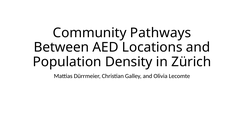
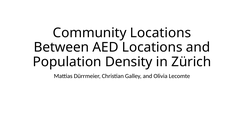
Community Pathways: Pathways -> Locations
